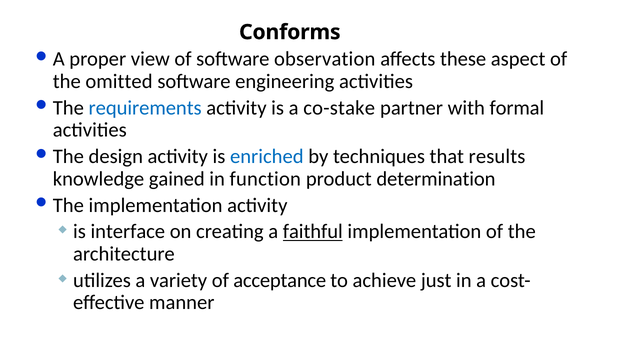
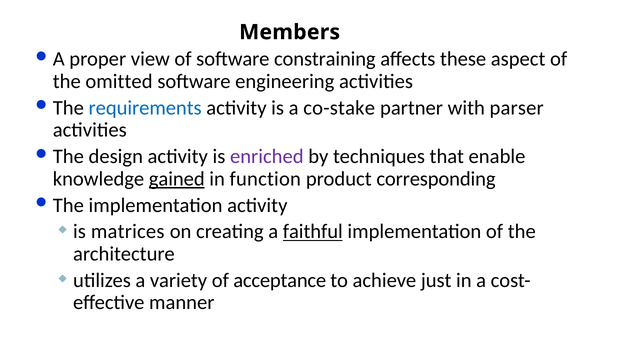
Conforms: Conforms -> Members
observation: observation -> constraining
formal: formal -> parser
enriched colour: blue -> purple
results: results -> enable
gained underline: none -> present
determination: determination -> corresponding
interface: interface -> matrices
